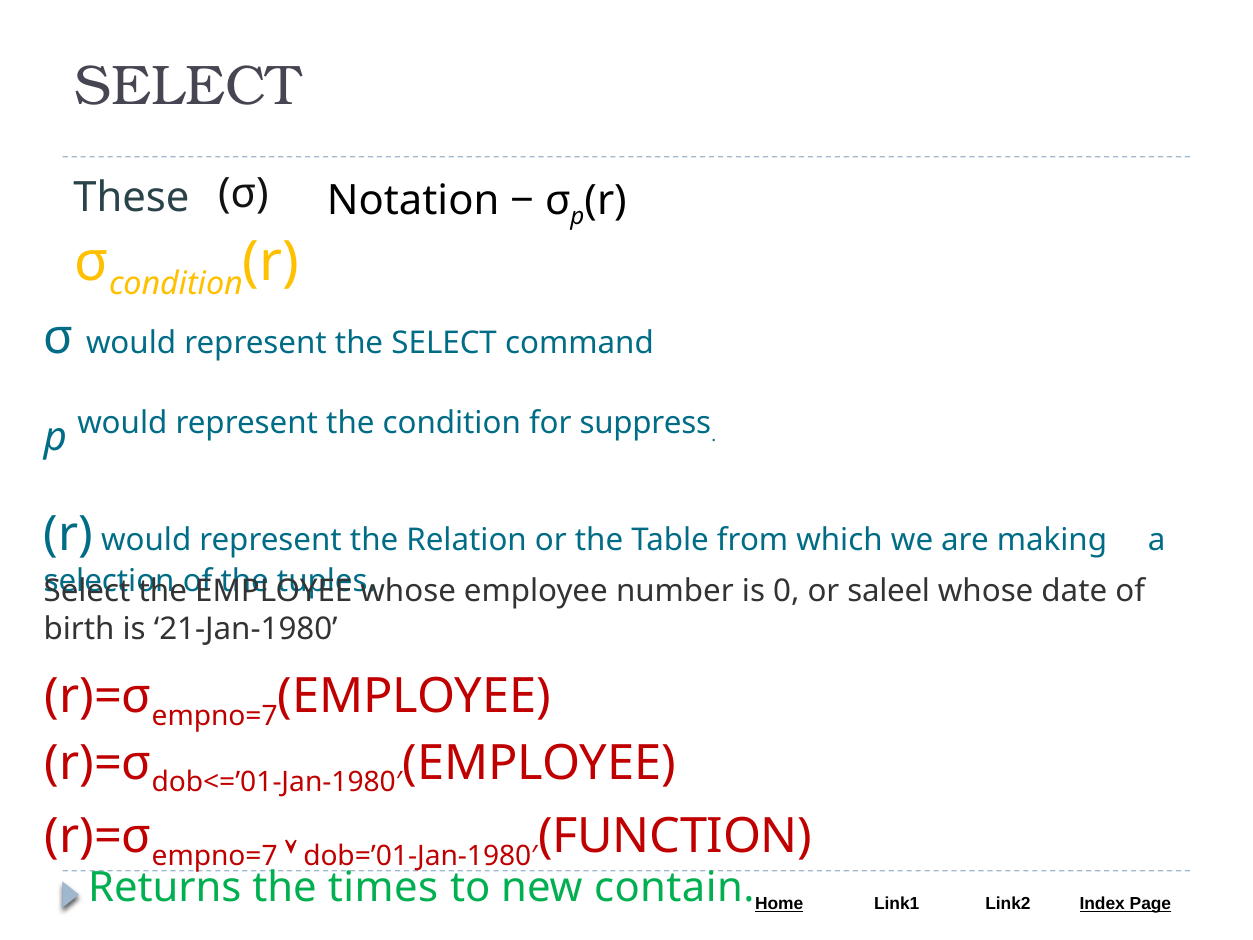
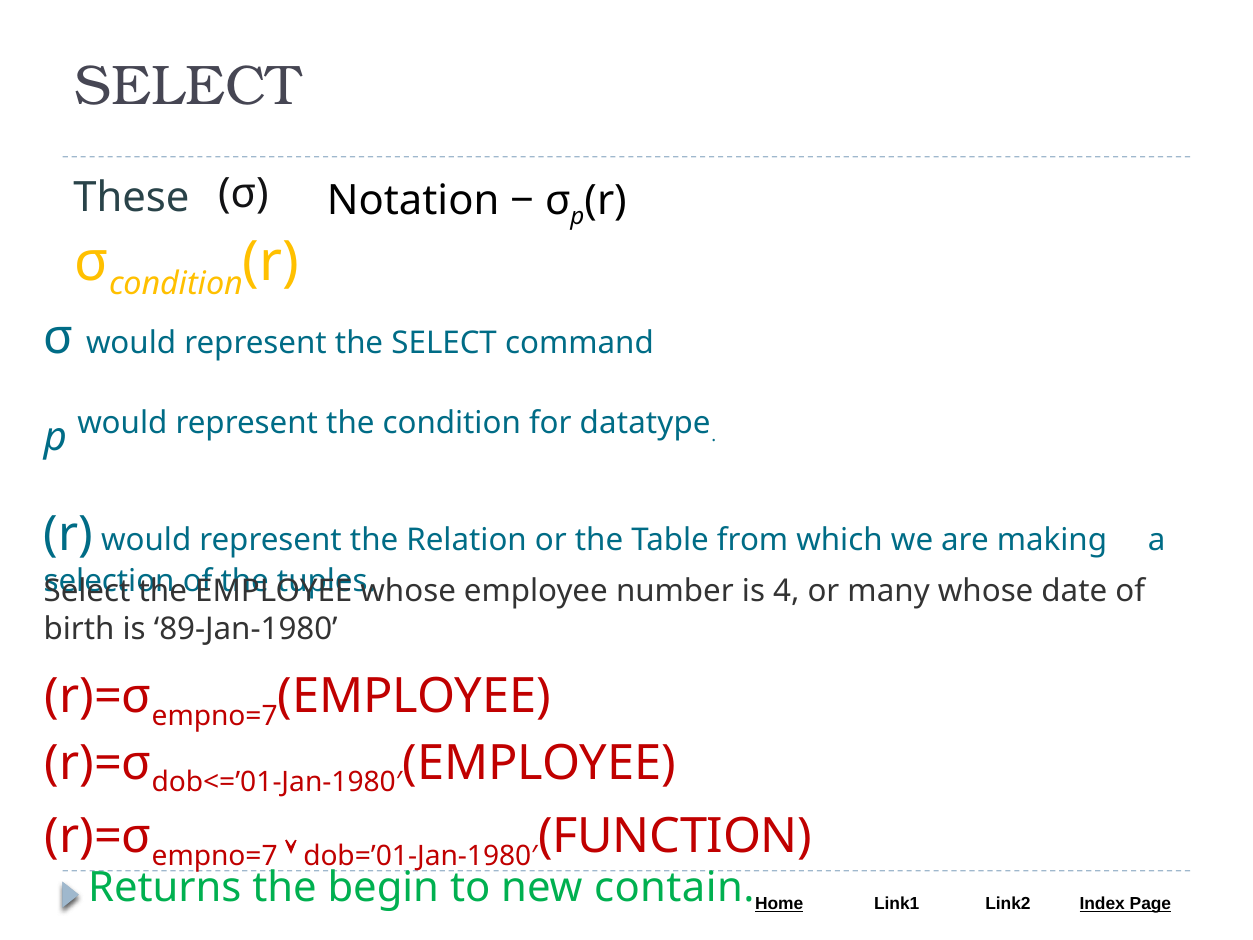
suppress: suppress -> datatype
0: 0 -> 4
saleel: saleel -> many
21-Jan-1980: 21-Jan-1980 -> 89-Jan-1980
times: times -> begin
